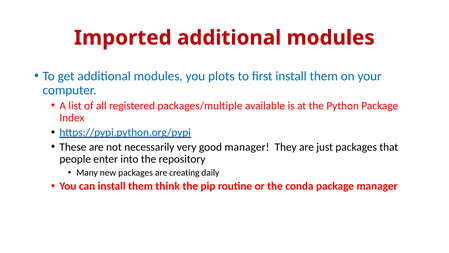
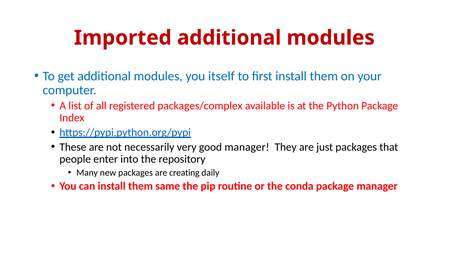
plots: plots -> itself
packages/multiple: packages/multiple -> packages/complex
think: think -> same
